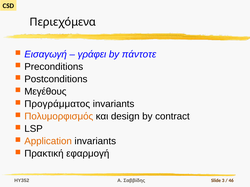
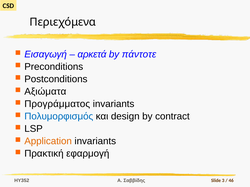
γράφει: γράφει -> αρκετά
Μεγέθους: Μεγέθους -> Αξιώματα
Πολυμορφισμός colour: orange -> blue
